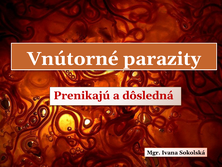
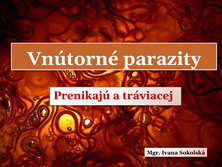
dôsledná: dôsledná -> tráviacej
